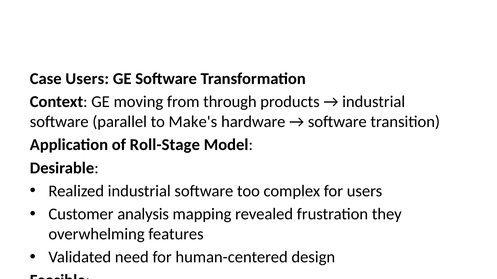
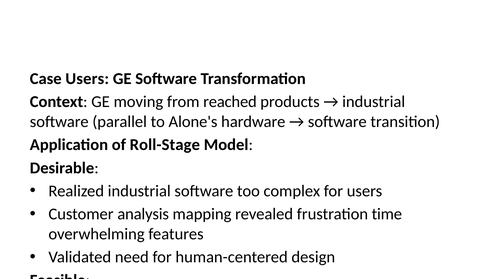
through: through -> reached
Make's: Make's -> Alone's
frustration they: they -> time
